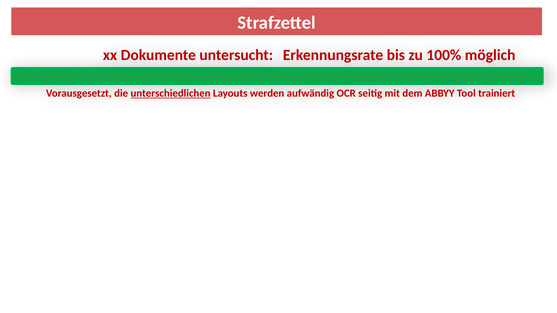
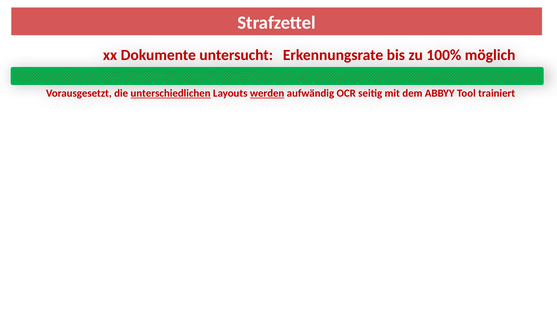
werden underline: none -> present
